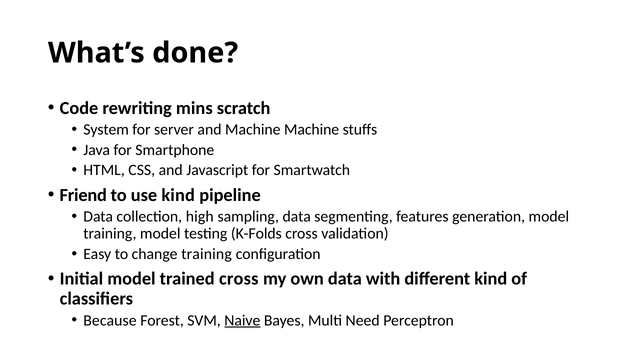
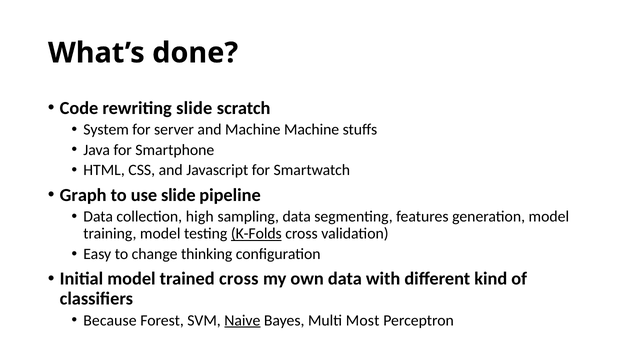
rewriting mins: mins -> slide
Friend: Friend -> Graph
use kind: kind -> slide
K-Folds underline: none -> present
change training: training -> thinking
Need: Need -> Most
